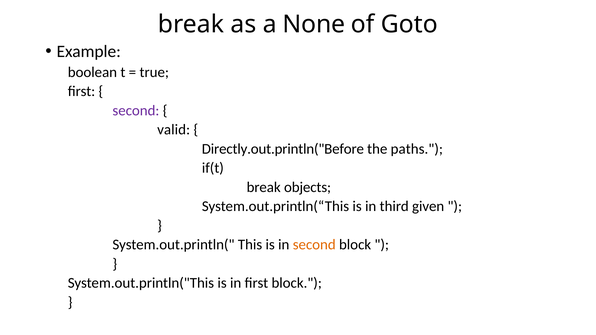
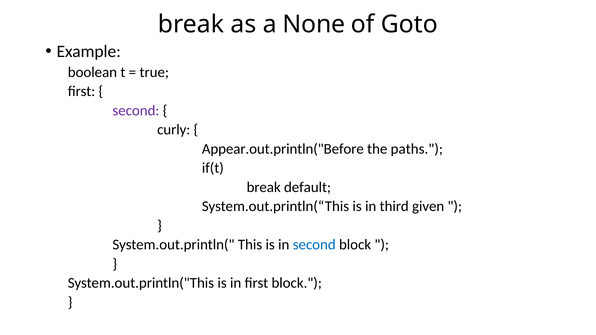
valid: valid -> curly
Directly.out.println("Before: Directly.out.println("Before -> Appear.out.println("Before
objects: objects -> default
second at (314, 245) colour: orange -> blue
